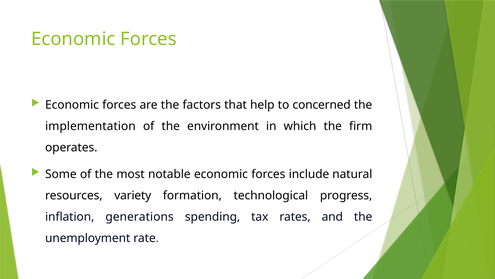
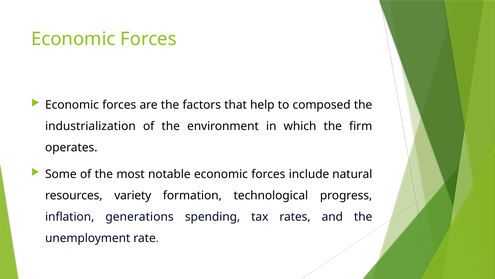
concerned: concerned -> composed
implementation: implementation -> industrialization
